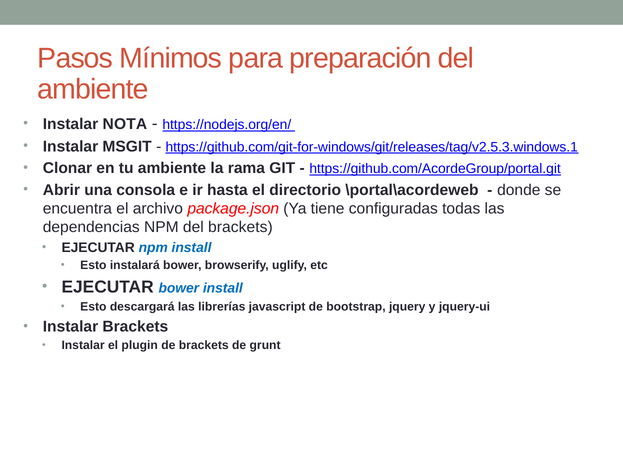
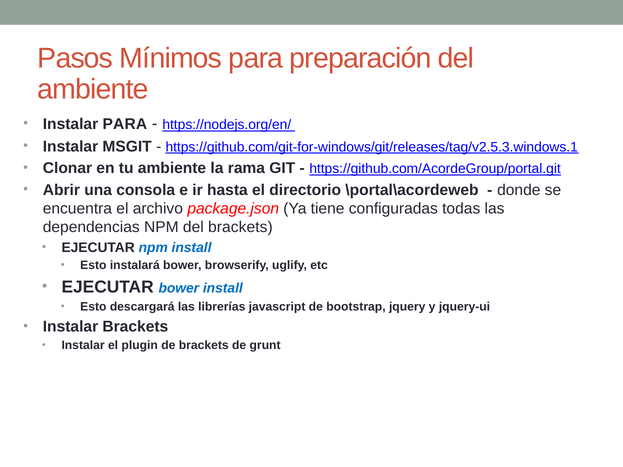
Instalar NOTA: NOTA -> PARA
